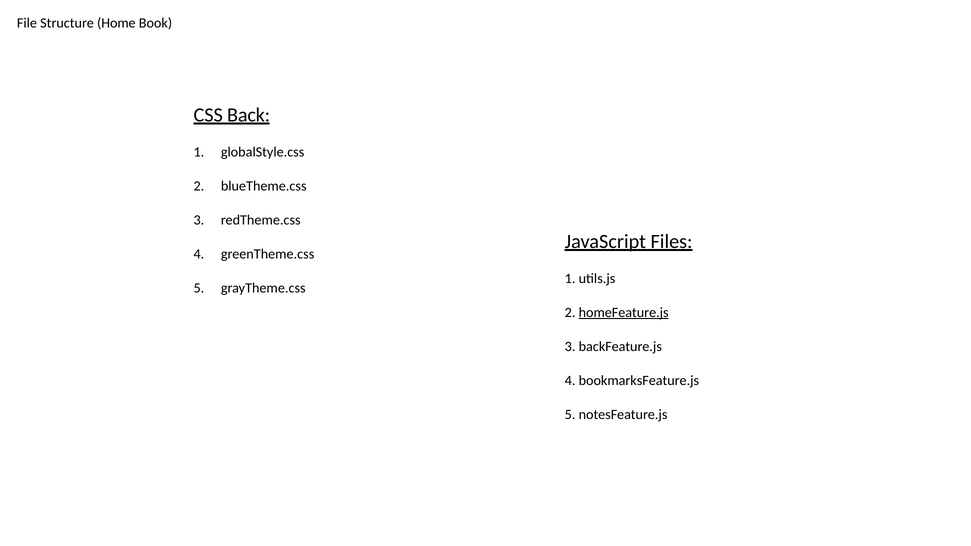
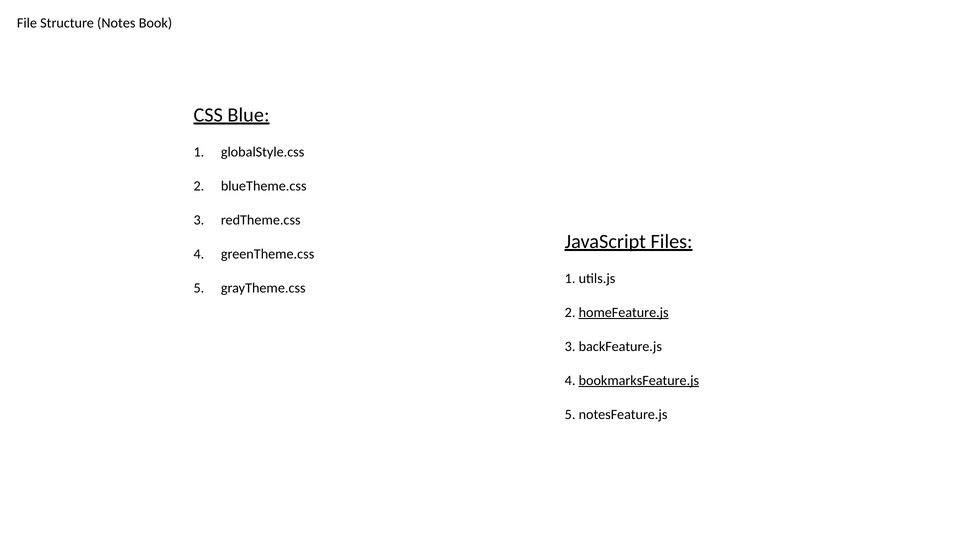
Home: Home -> Notes
Back: Back -> Blue
bookmarksFeature.js underline: none -> present
